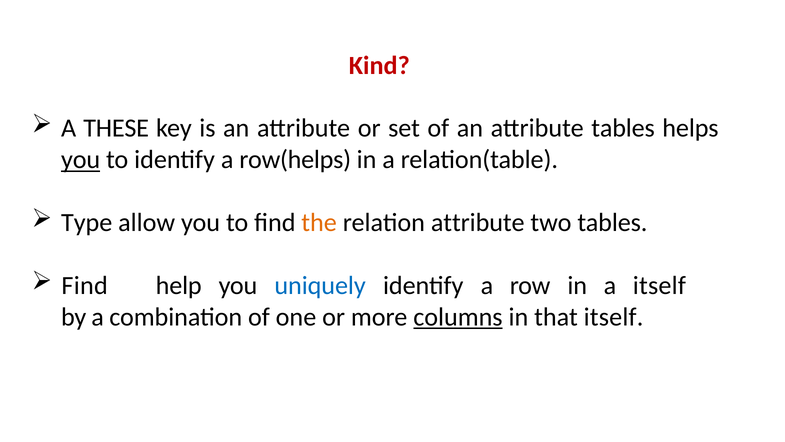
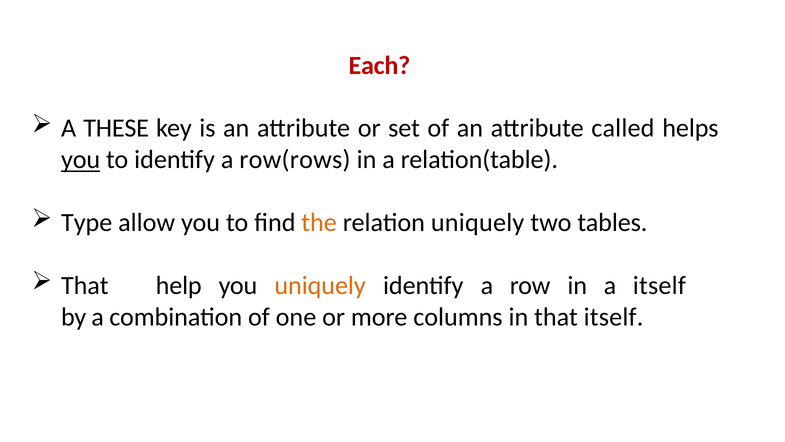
Kind: Kind -> Each
attribute tables: tables -> called
row(helps: row(helps -> row(rows
relation attribute: attribute -> uniquely
Find at (85, 285): Find -> That
uniquely at (320, 285) colour: blue -> orange
columns underline: present -> none
